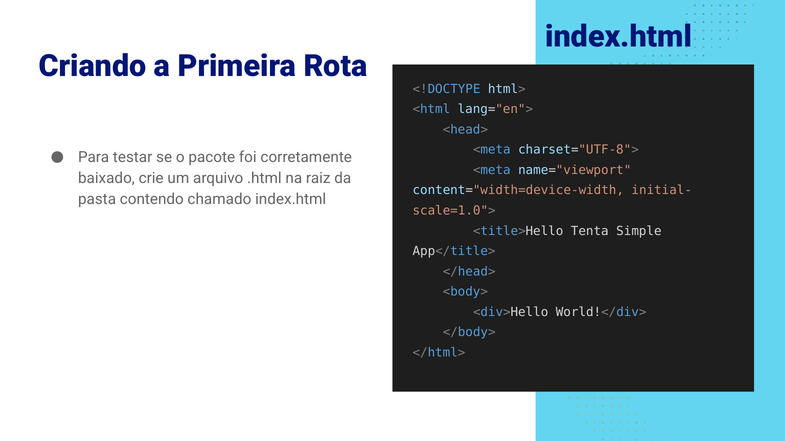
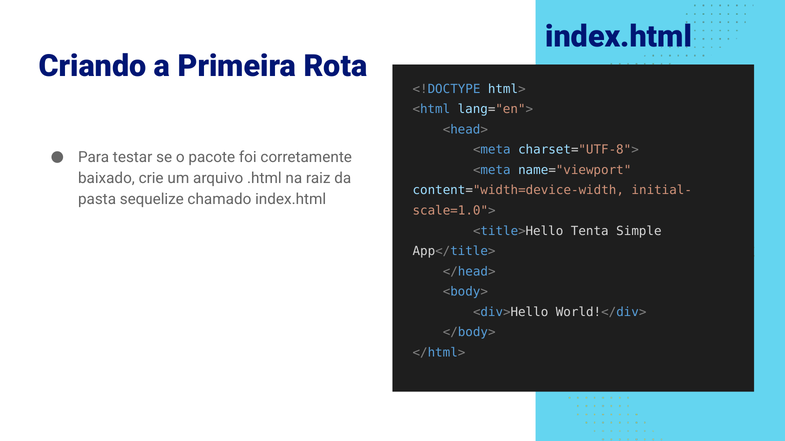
contendo: contendo -> sequelize
